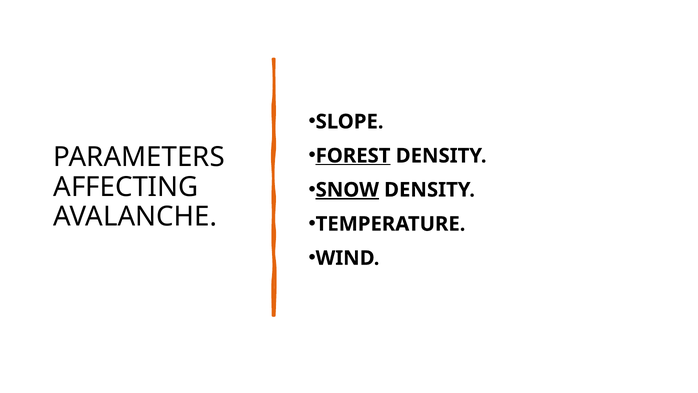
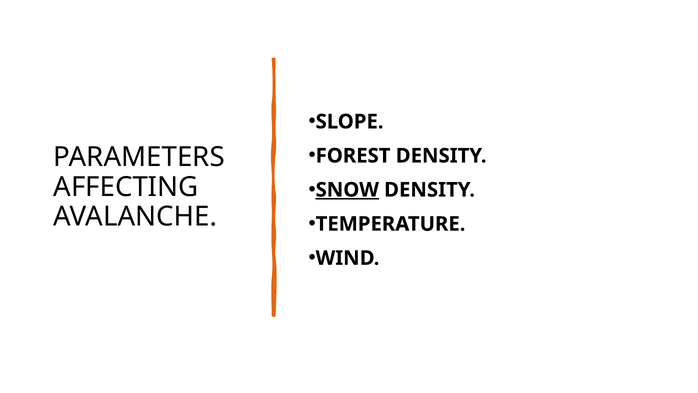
FOREST underline: present -> none
